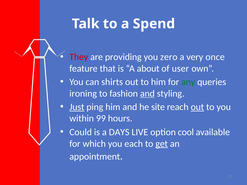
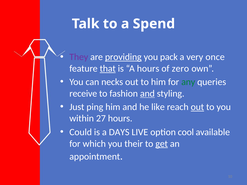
They colour: red -> purple
providing underline: none -> present
zero: zero -> pack
that underline: none -> present
A about: about -> hours
user: user -> zero
shirts: shirts -> necks
ironing: ironing -> receive
Just underline: present -> none
site: site -> like
99: 99 -> 27
each: each -> their
